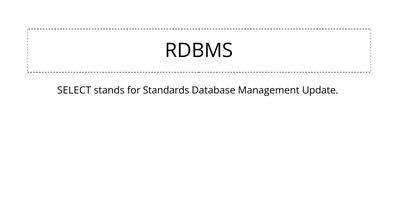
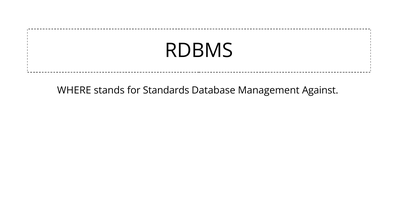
SELECT: SELECT -> WHERE
Update: Update -> Against
